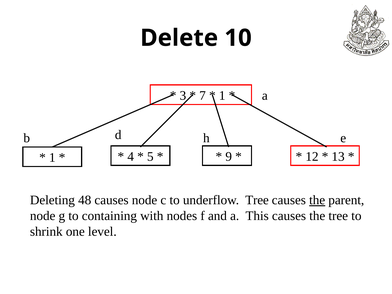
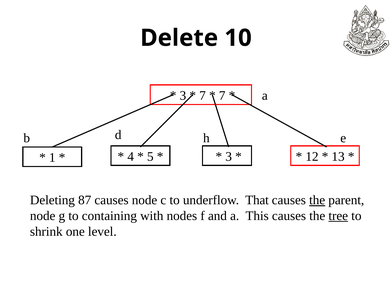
1 at (222, 96): 1 -> 7
9 at (229, 157): 9 -> 3
48: 48 -> 87
underflow Tree: Tree -> That
tree at (338, 216) underline: none -> present
